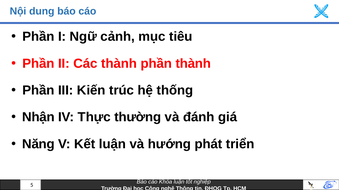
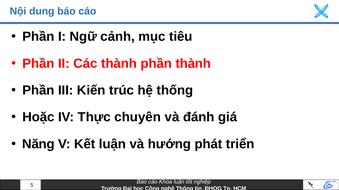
Nhận: Nhận -> Hoặc
thường: thường -> chuyên
